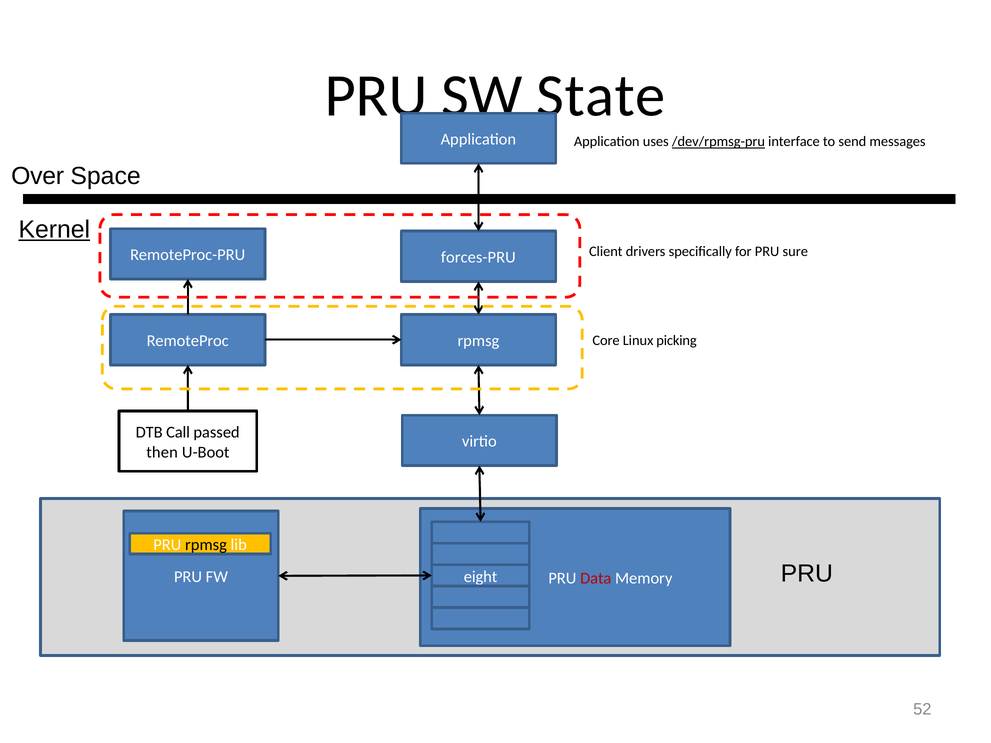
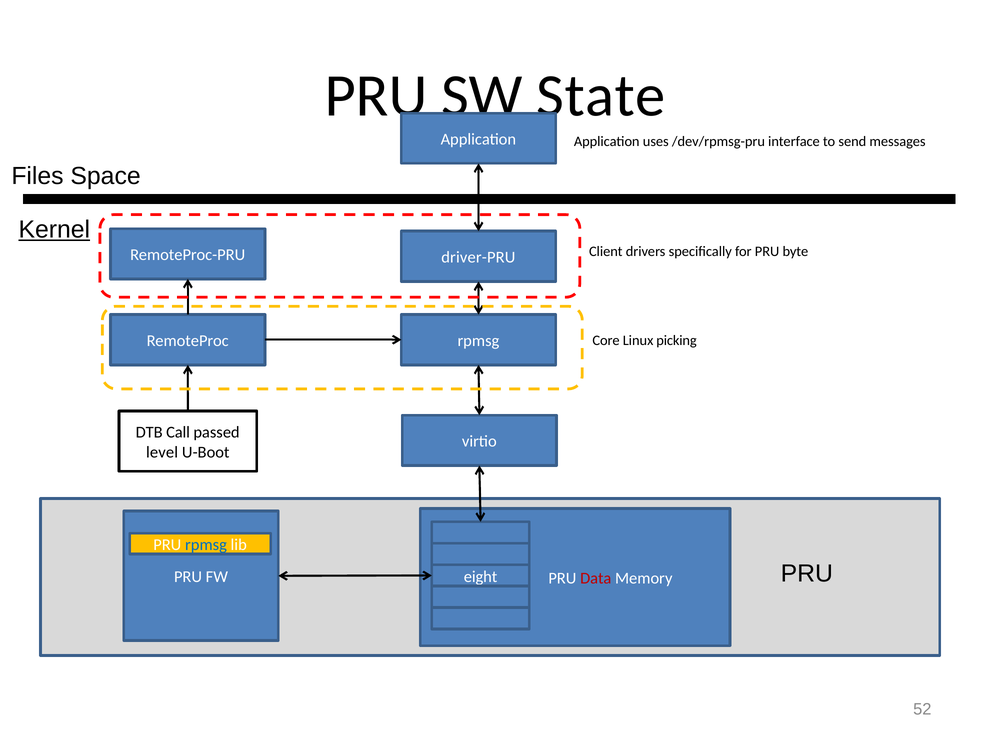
/dev/rpmsg-pru underline: present -> none
Over: Over -> Files
sure: sure -> byte
forces-PRU: forces-PRU -> driver-PRU
then: then -> level
rpmsg at (206, 545) colour: black -> blue
